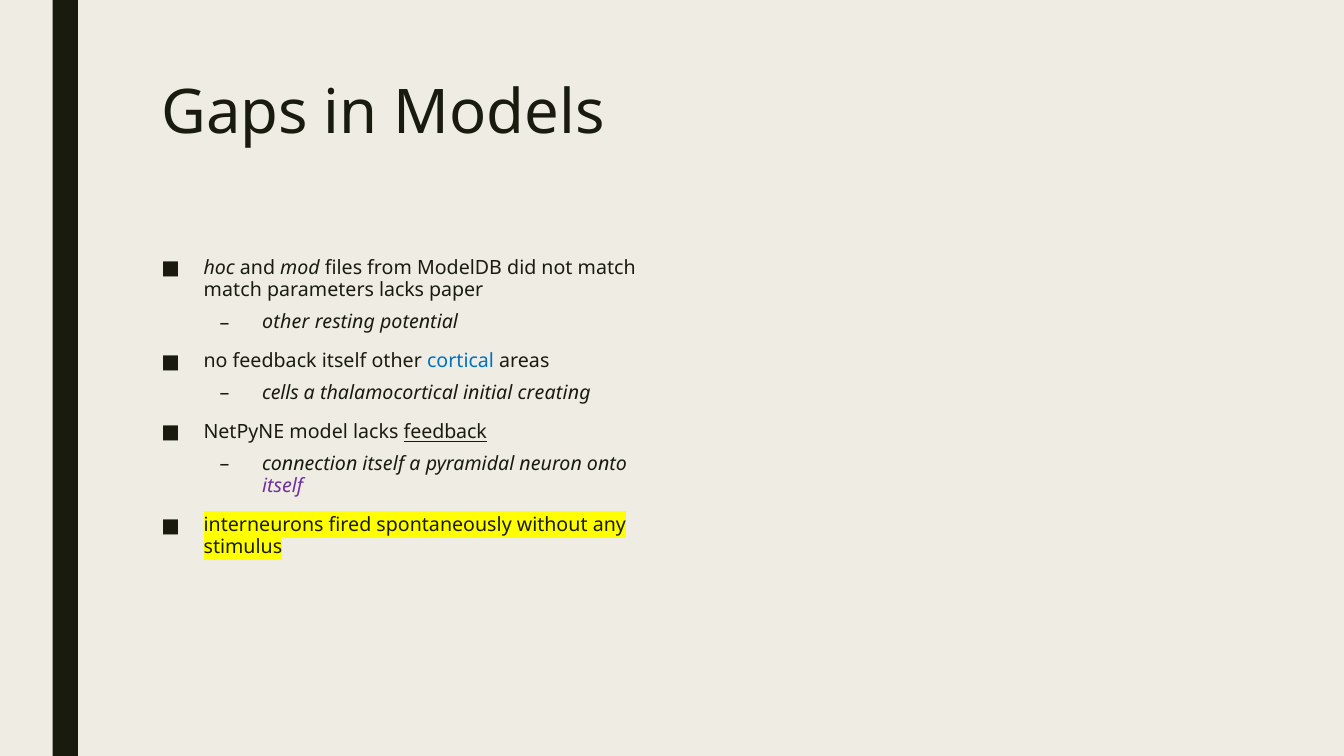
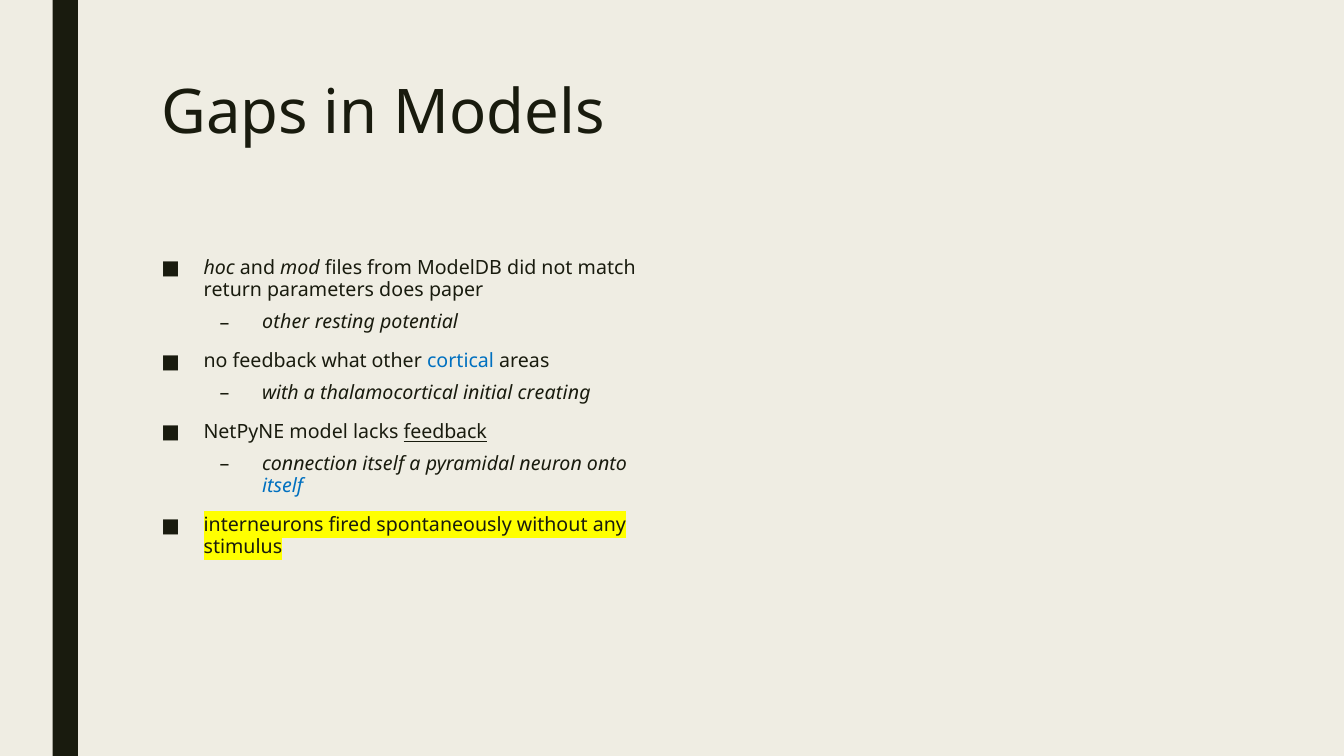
match at (233, 290): match -> return
parameters lacks: lacks -> does
feedback itself: itself -> what
cells: cells -> with
itself at (283, 486) colour: purple -> blue
